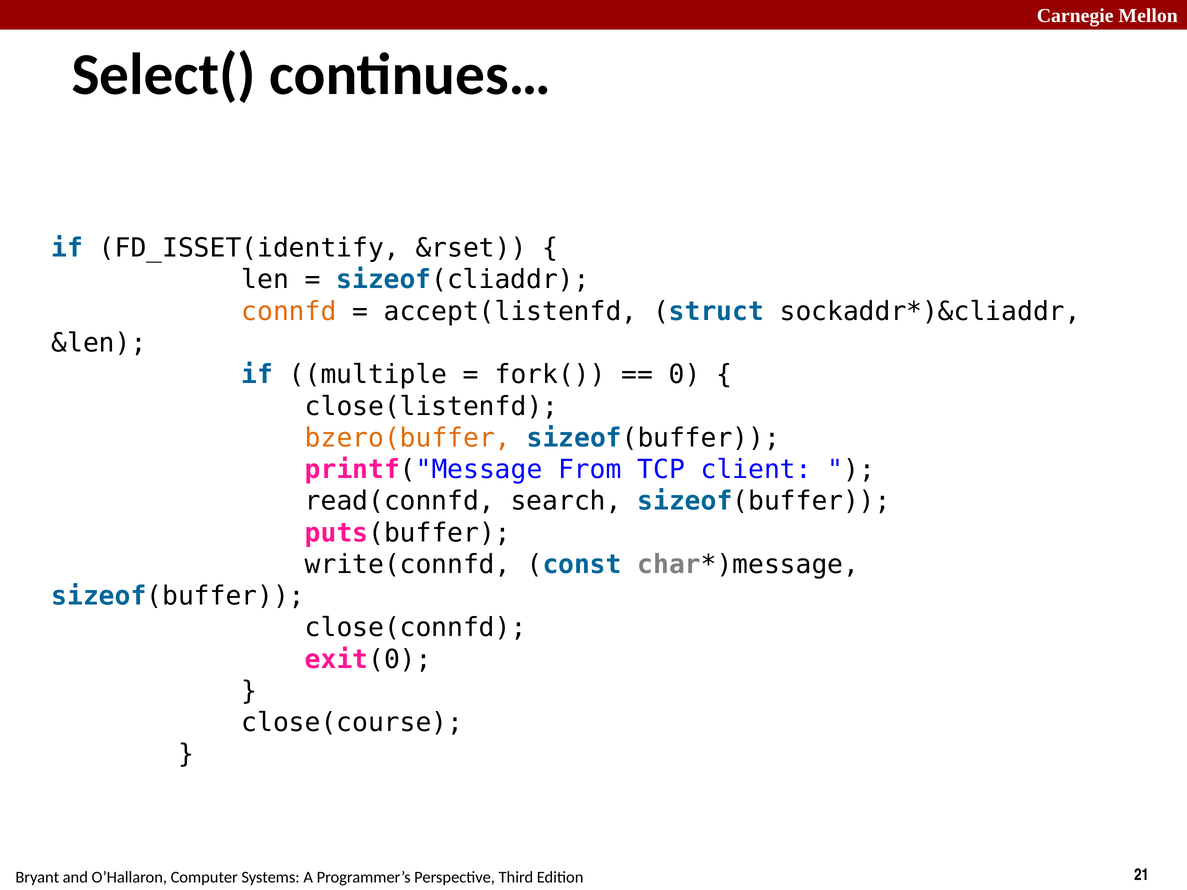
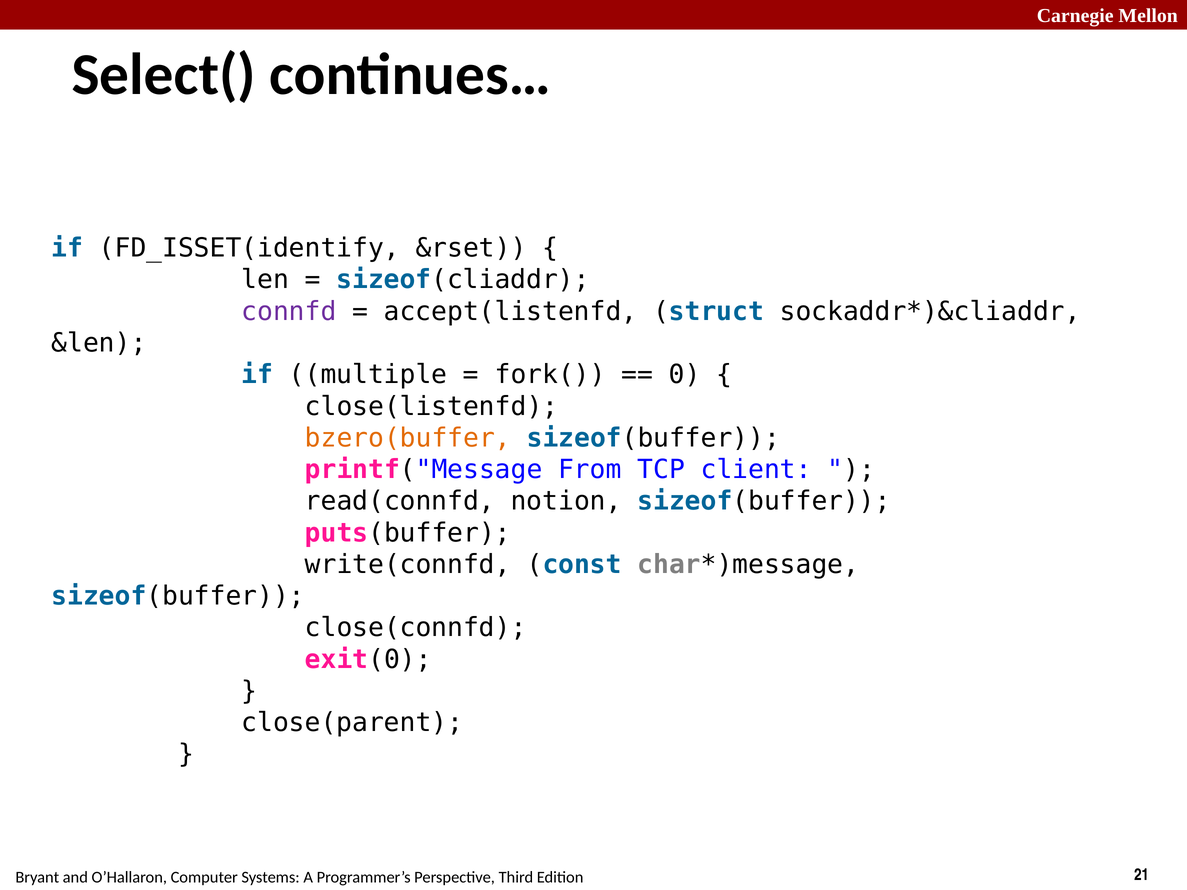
connfd colour: orange -> purple
search: search -> notion
close(course: close(course -> close(parent
